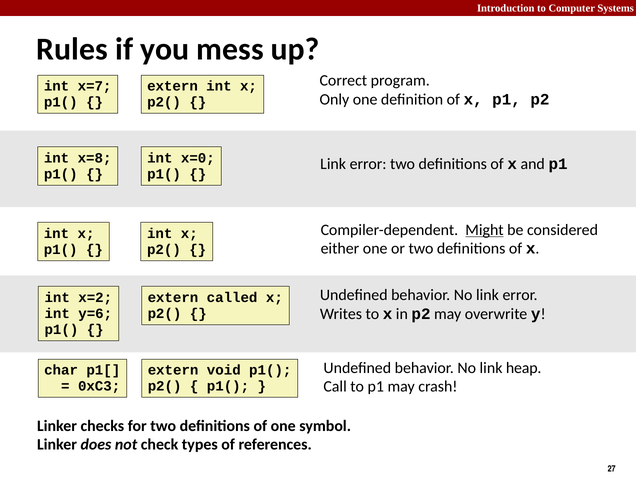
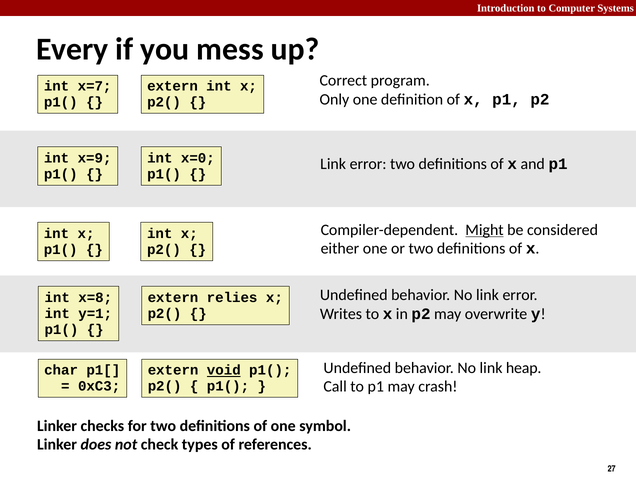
Rules: Rules -> Every
x=8: x=8 -> x=9
x=2: x=2 -> x=8
called: called -> relies
y=6: y=6 -> y=1
void underline: none -> present
